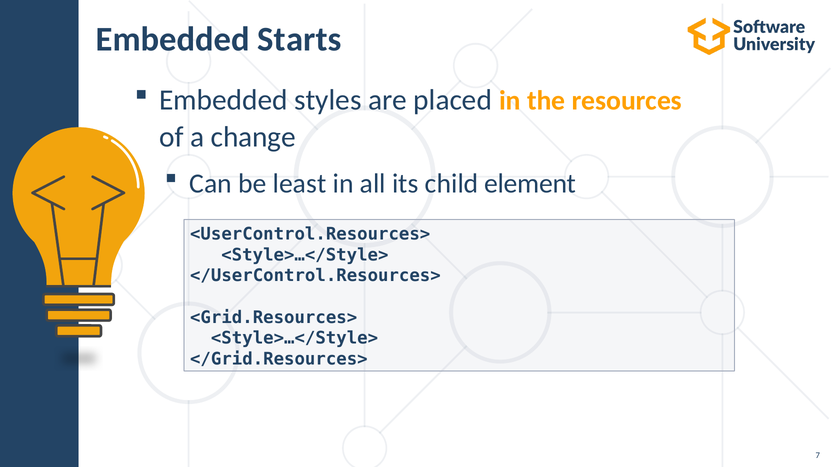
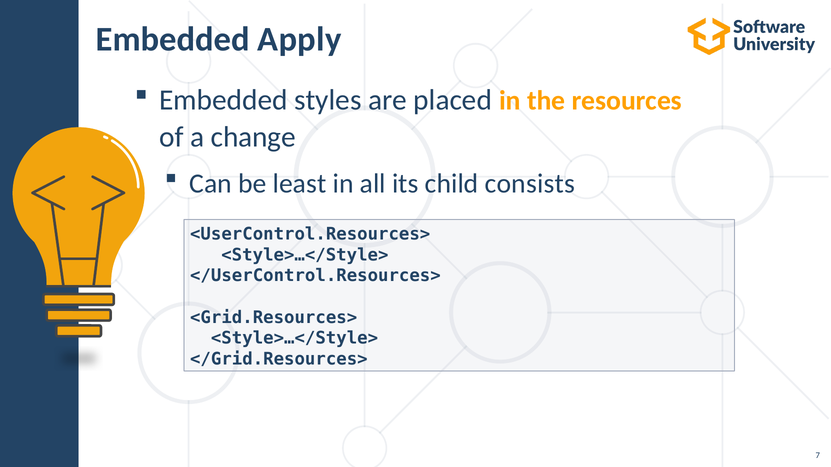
Starts: Starts -> Apply
element: element -> consists
